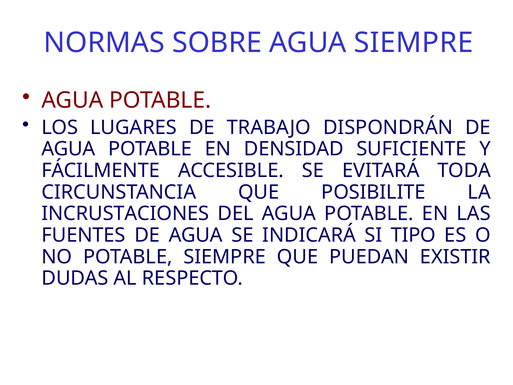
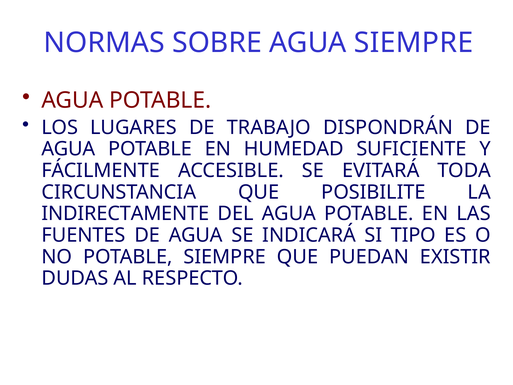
DENSIDAD: DENSIDAD -> HUMEDAD
INCRUSTACIONES: INCRUSTACIONES -> INDIRECTAMENTE
